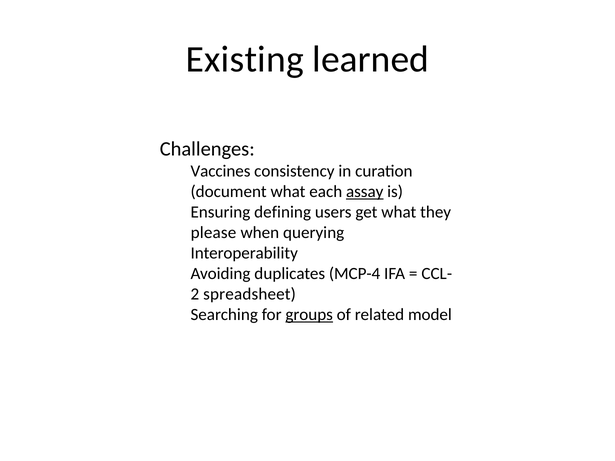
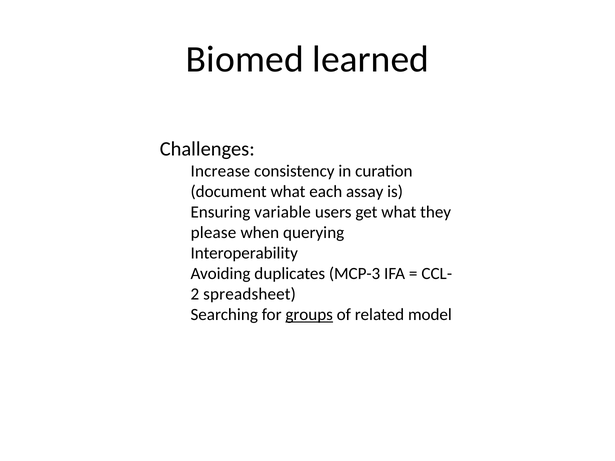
Existing: Existing -> Biomed
Vaccines: Vaccines -> Increase
assay underline: present -> none
defining: defining -> variable
MCP-4: MCP-4 -> MCP-3
